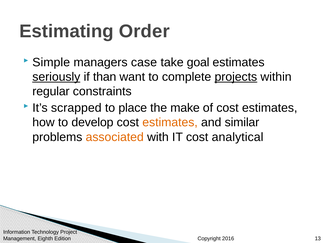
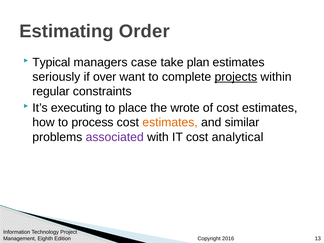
Simple: Simple -> Typical
goal: goal -> plan
seriously underline: present -> none
than: than -> over
scrapped: scrapped -> executing
make: make -> wrote
develop: develop -> process
associated colour: orange -> purple
